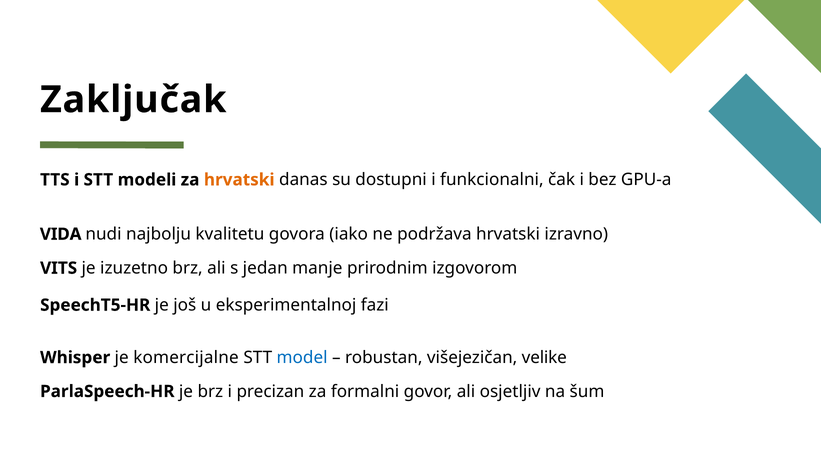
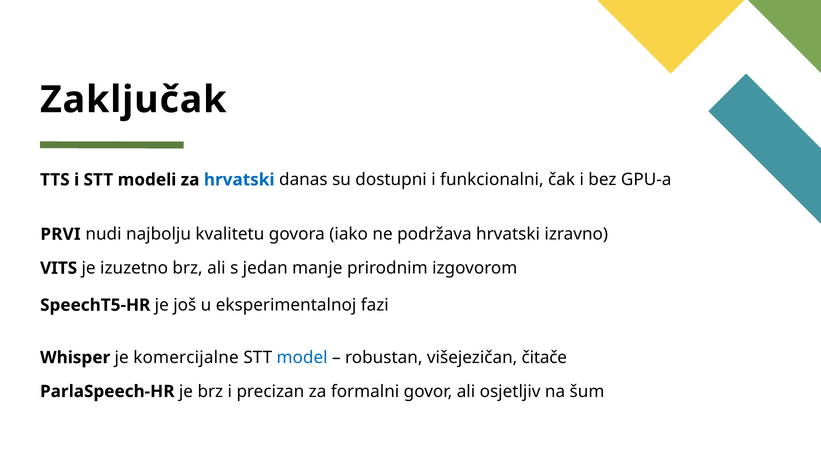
hrvatski at (239, 180) colour: orange -> blue
VIDA: VIDA -> PRVI
velike: velike -> čitače
